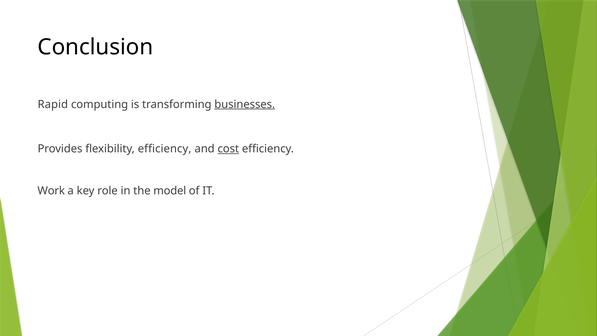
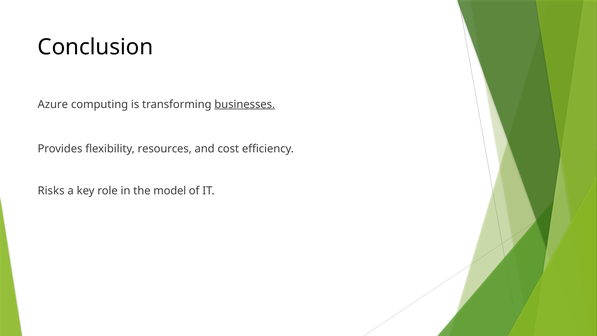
Rapid: Rapid -> Azure
flexibility efficiency: efficiency -> resources
cost underline: present -> none
Work: Work -> Risks
